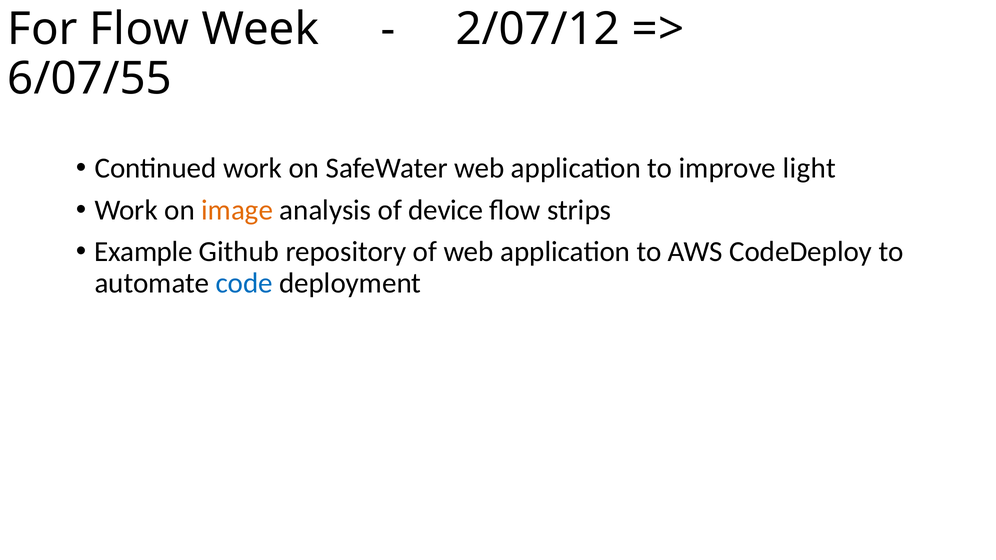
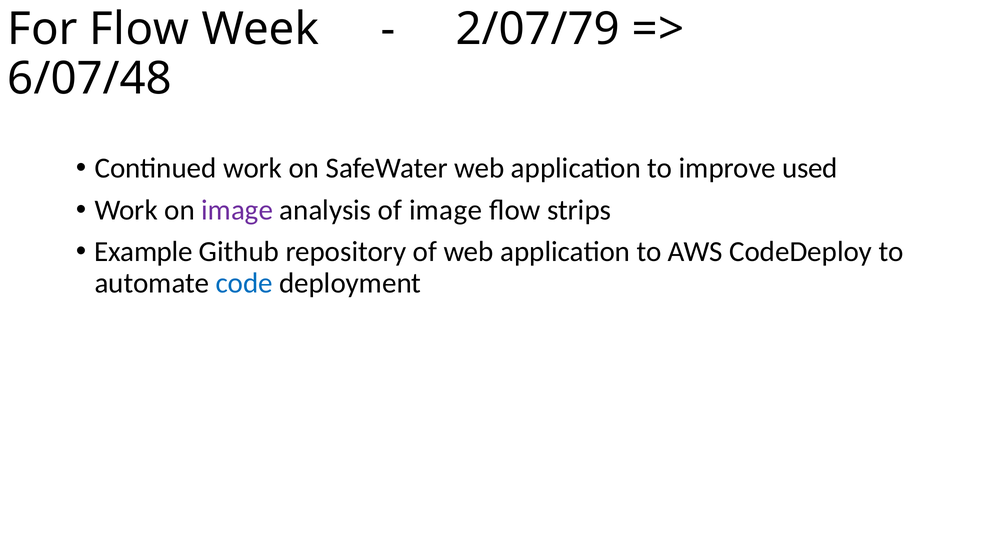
2/07/12: 2/07/12 -> 2/07/79
6/07/55: 6/07/55 -> 6/07/48
light: light -> used
image at (237, 210) colour: orange -> purple
of device: device -> image
